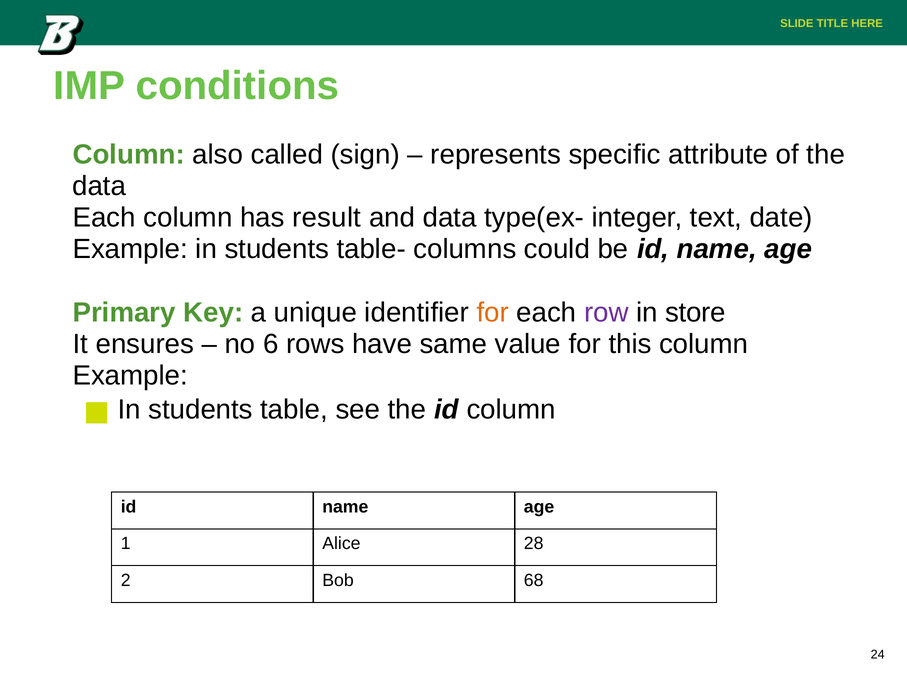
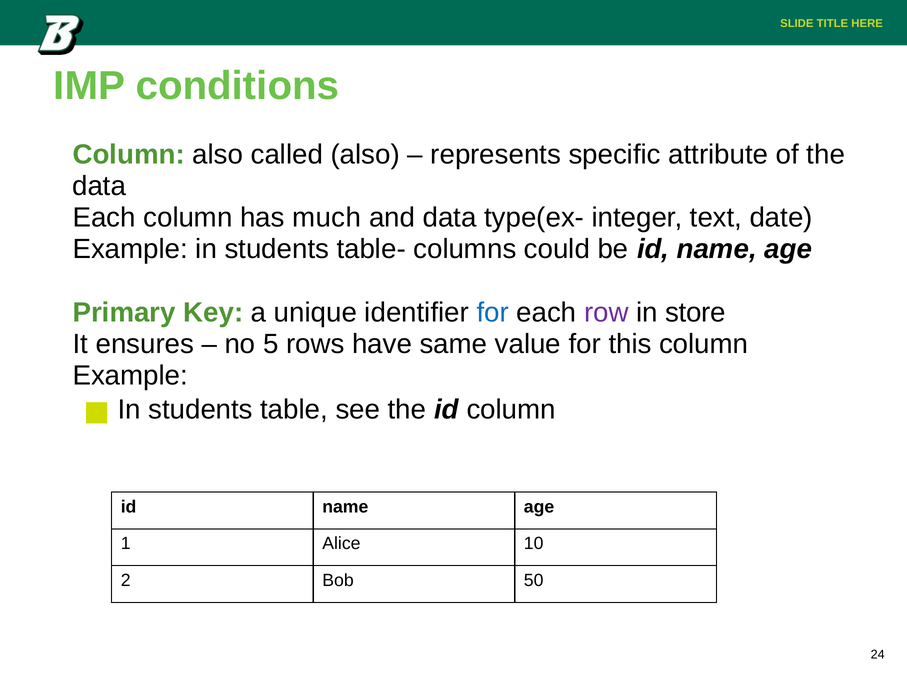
called sign: sign -> also
result: result -> much
for at (493, 312) colour: orange -> blue
6: 6 -> 5
28: 28 -> 10
68: 68 -> 50
